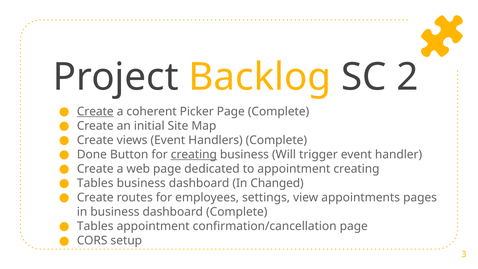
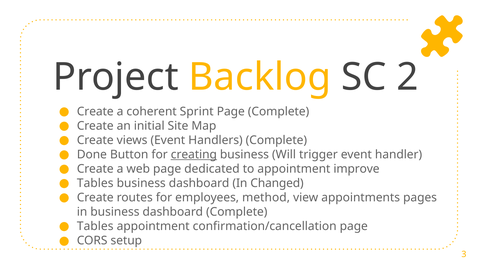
Create at (95, 111) underline: present -> none
Picker: Picker -> Sprint
appointment creating: creating -> improve
settings: settings -> method
